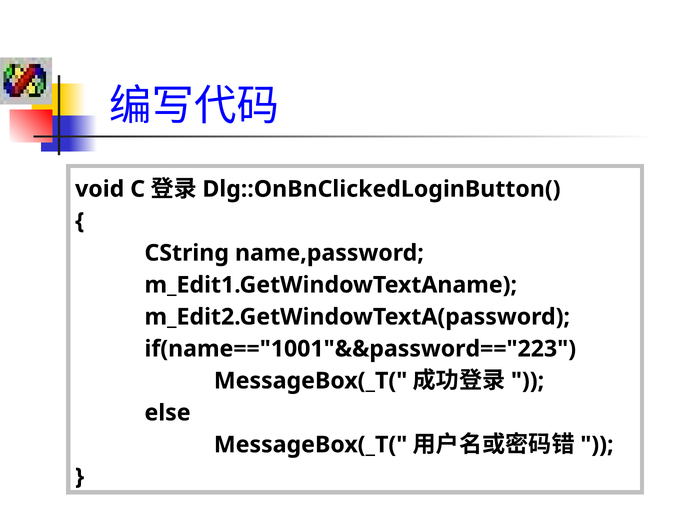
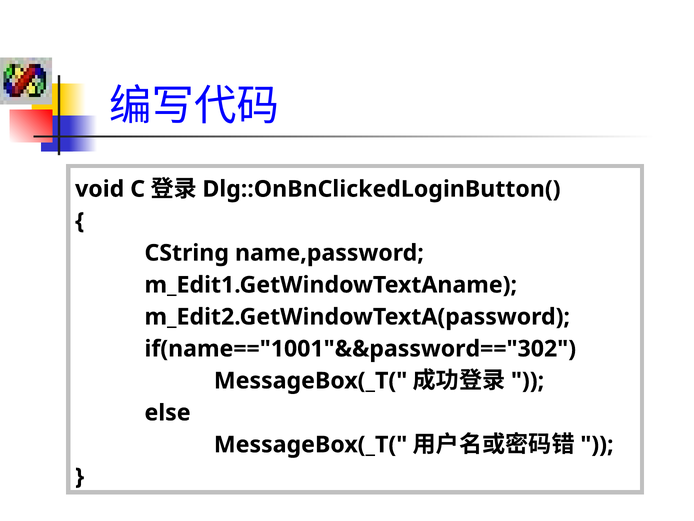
if(name=="1001"&&password=="223: if(name=="1001"&&password=="223 -> if(name=="1001"&&password=="302
